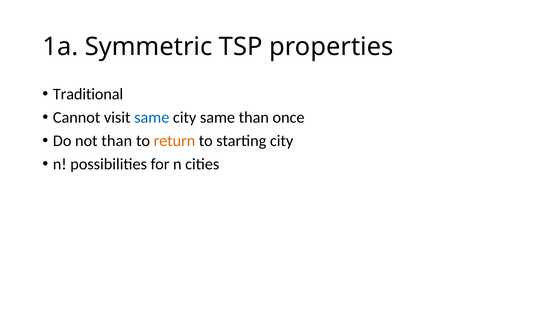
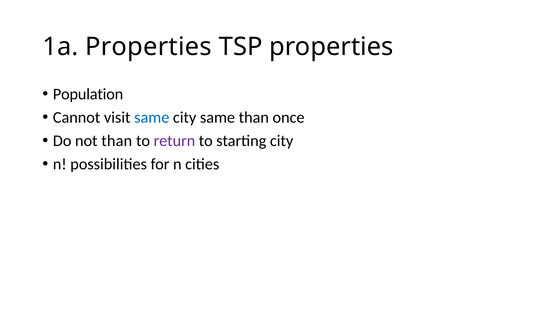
1a Symmetric: Symmetric -> Properties
Traditional: Traditional -> Population
return colour: orange -> purple
